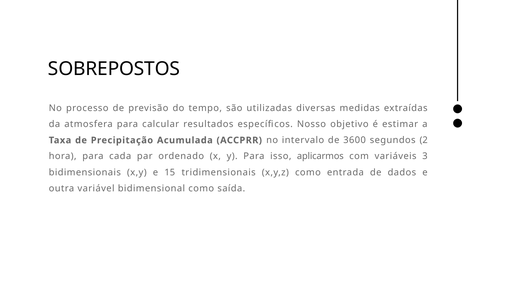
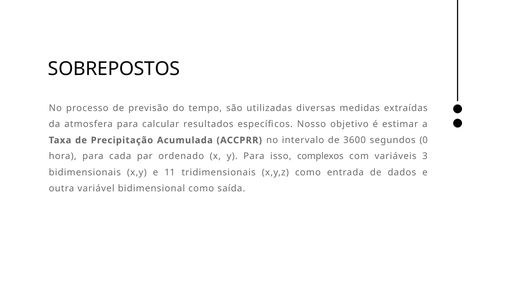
2: 2 -> 0
aplicarmos: aplicarmos -> complexos
15: 15 -> 11
